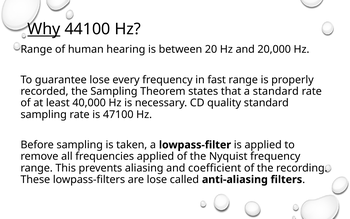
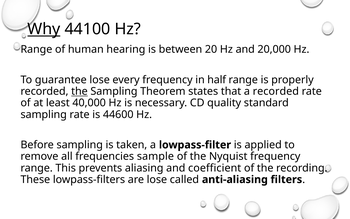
fast: fast -> half
the at (79, 91) underline: none -> present
a standard: standard -> recorded
47100: 47100 -> 44600
frequencies applied: applied -> sample
